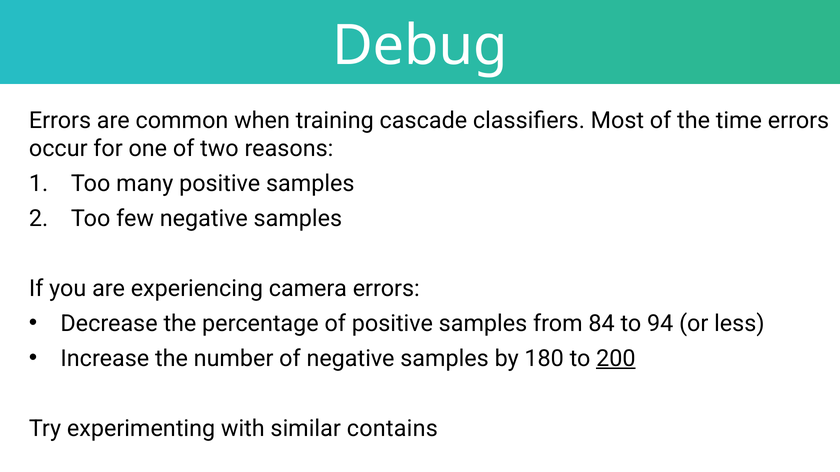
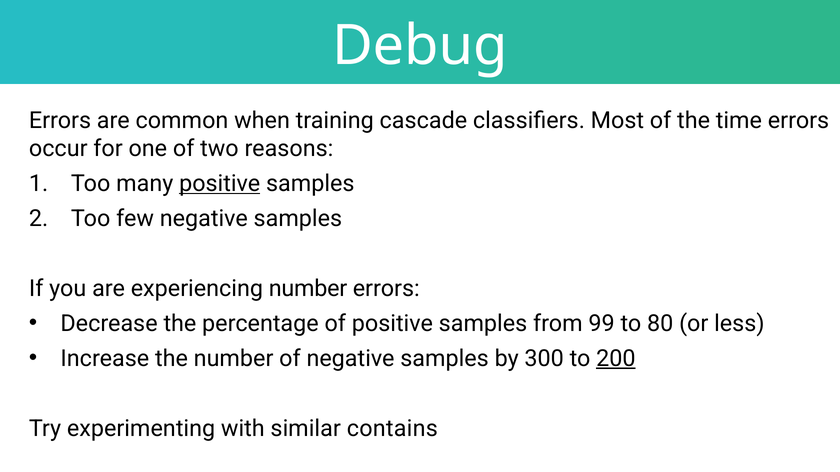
positive at (220, 184) underline: none -> present
experiencing camera: camera -> number
84: 84 -> 99
94: 94 -> 80
180: 180 -> 300
